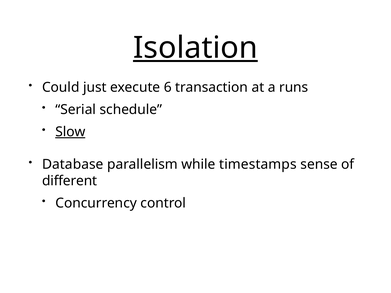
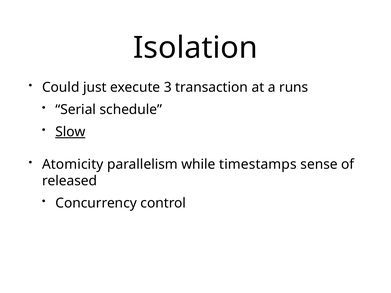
Isolation underline: present -> none
6: 6 -> 3
Database: Database -> Atomicity
different: different -> released
